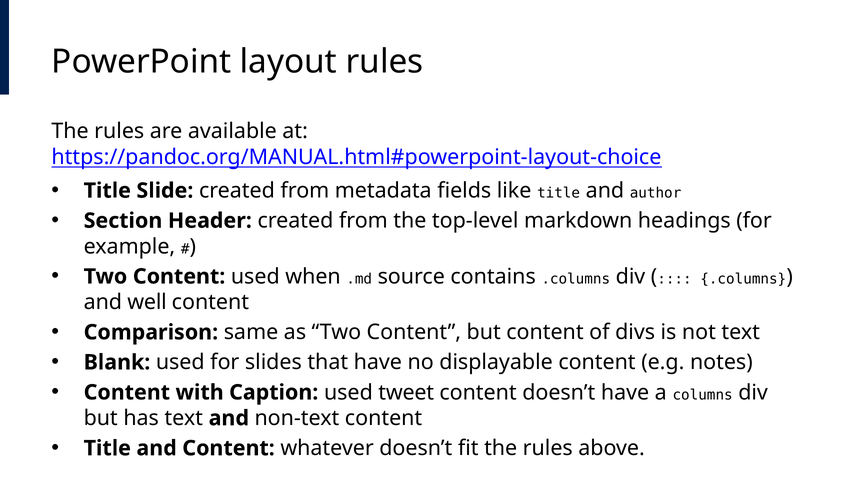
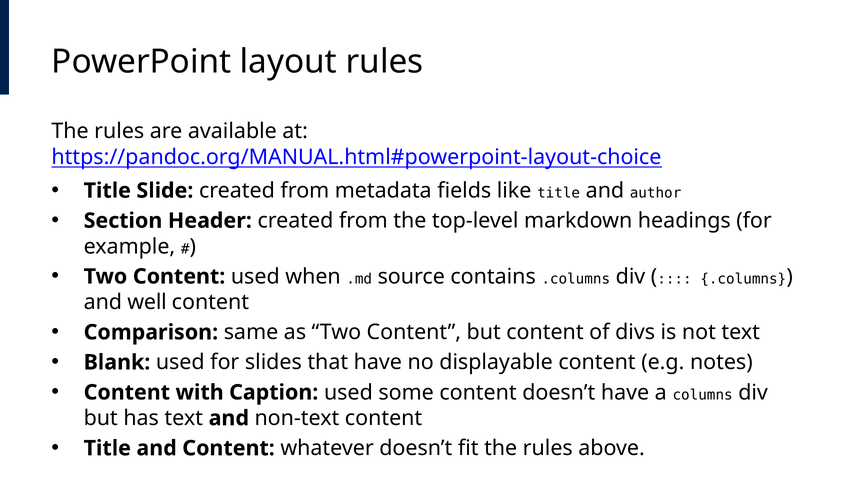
tweet: tweet -> some
